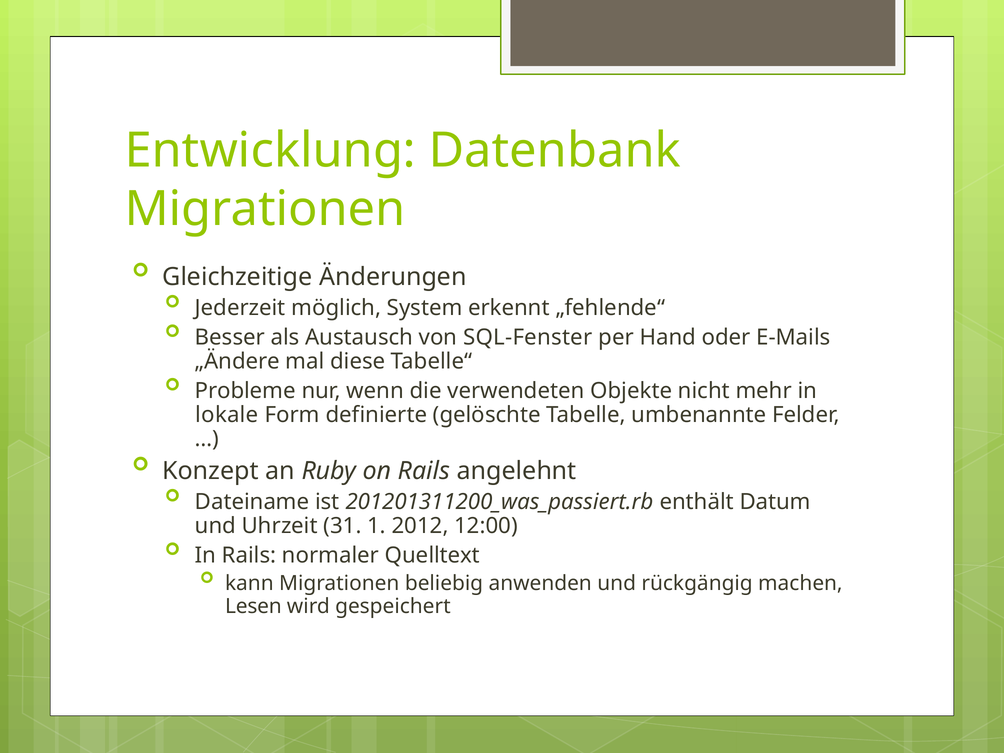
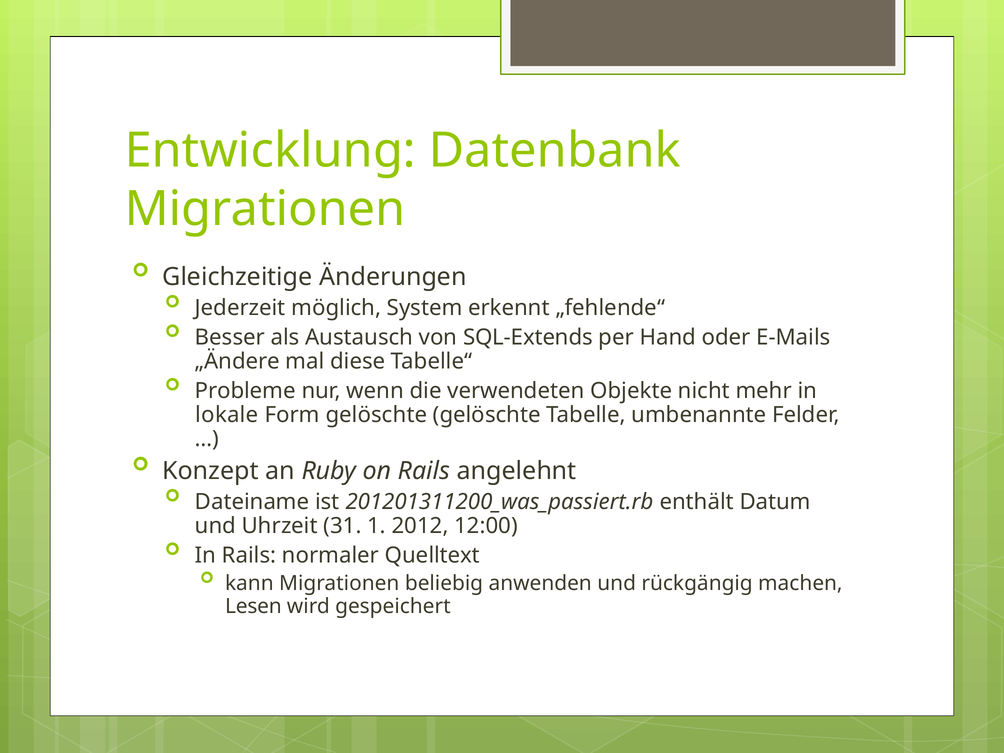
SQL-Fenster: SQL-Fenster -> SQL-Extends
Form definierte: definierte -> gelöschte
